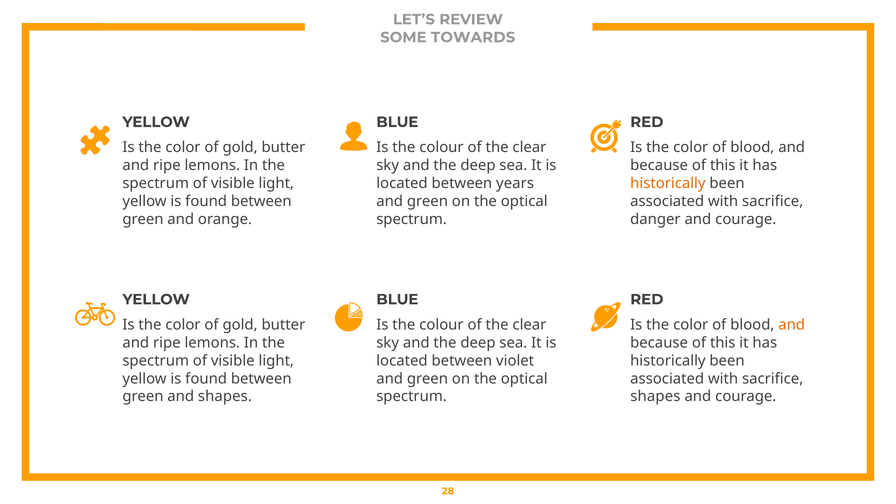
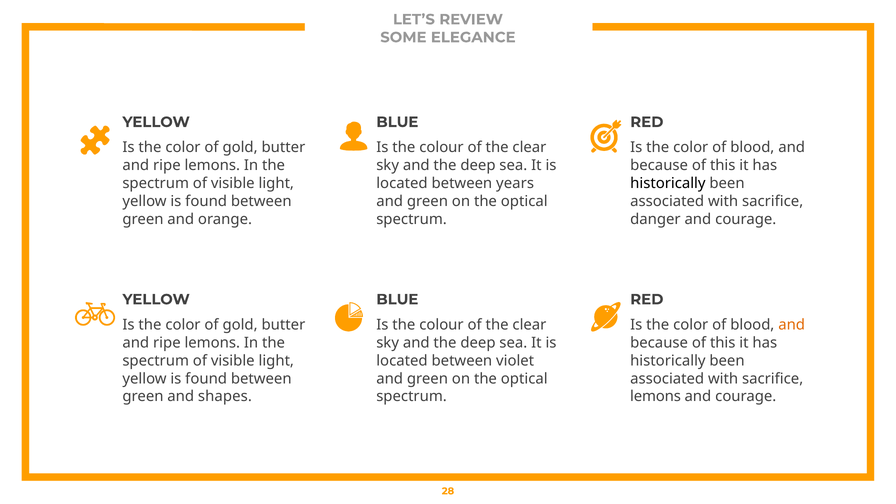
TOWARDS: TOWARDS -> ELEGANCE
historically at (668, 183) colour: orange -> black
shapes at (655, 397): shapes -> lemons
